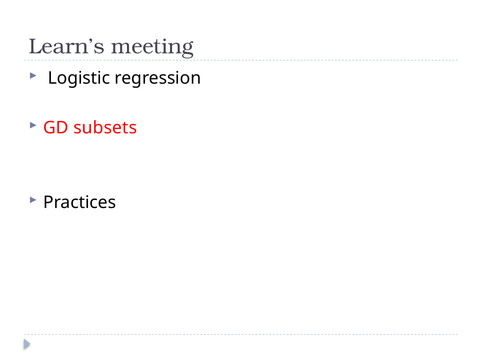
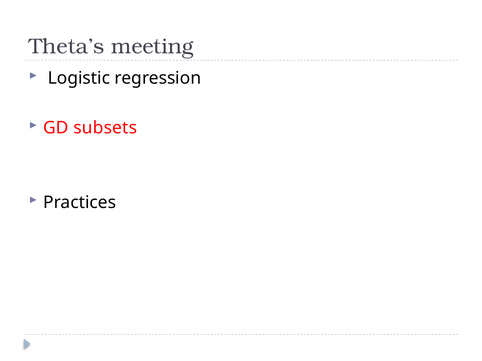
Learn’s: Learn’s -> Theta’s
